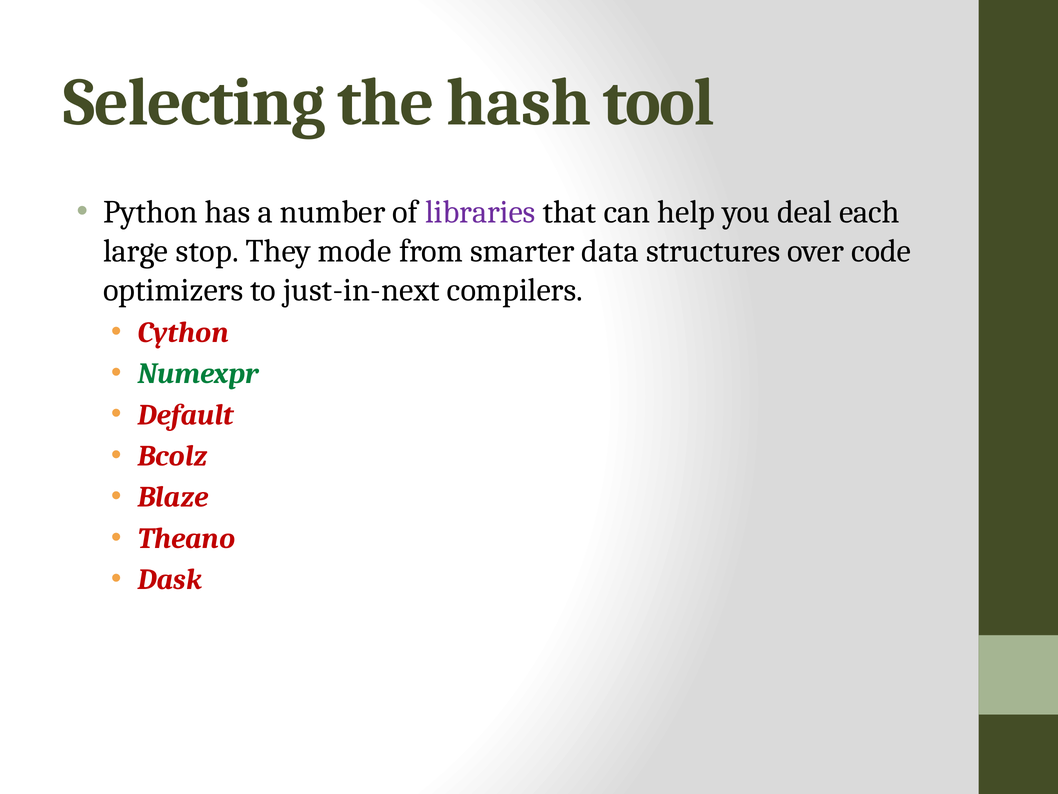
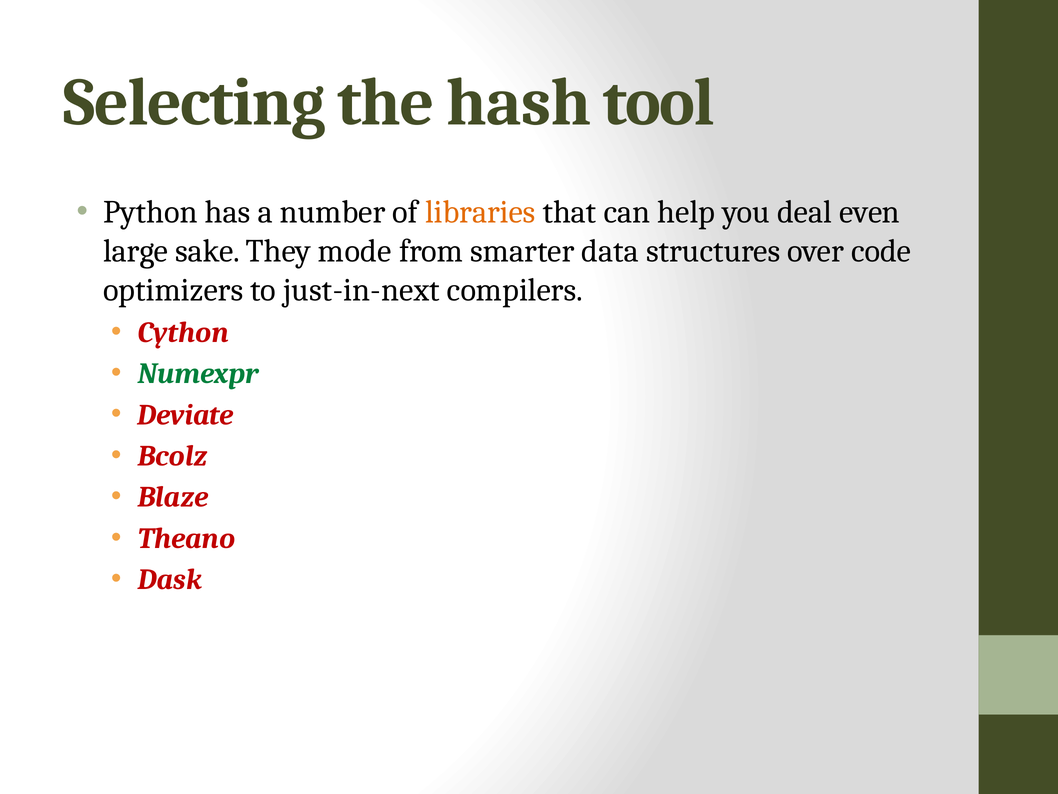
libraries colour: purple -> orange
each: each -> even
stop: stop -> sake
Default: Default -> Deviate
